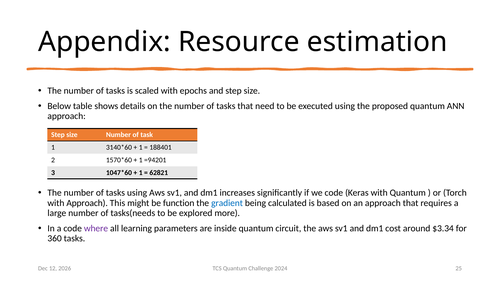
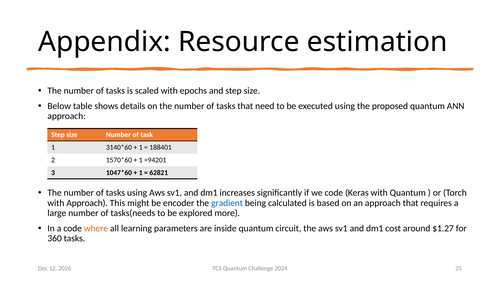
function: function -> encoder
where colour: purple -> orange
$3.34: $3.34 -> $1.27
